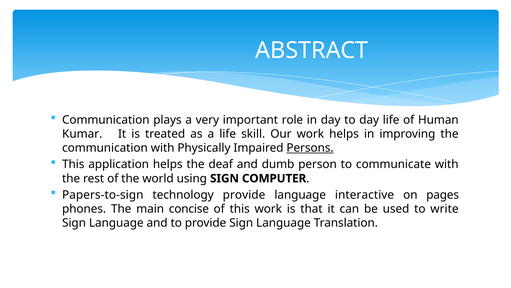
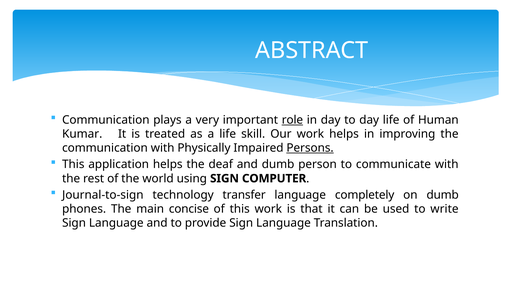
role underline: none -> present
Papers-to-sign: Papers-to-sign -> Journal-to-sign
technology provide: provide -> transfer
interactive: interactive -> completely
on pages: pages -> dumb
